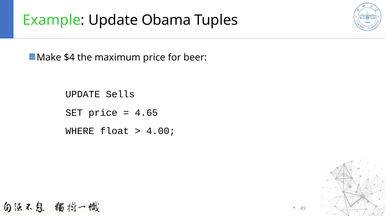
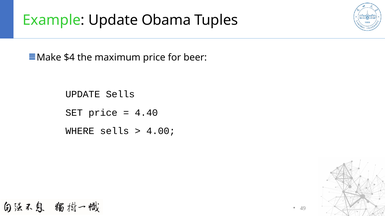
4.65: 4.65 -> 4.40
WHERE float: float -> sells
